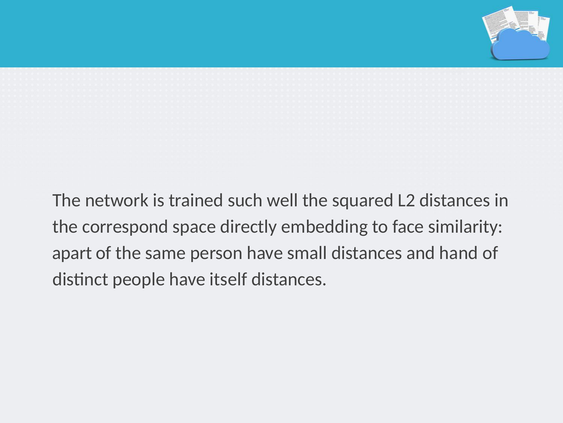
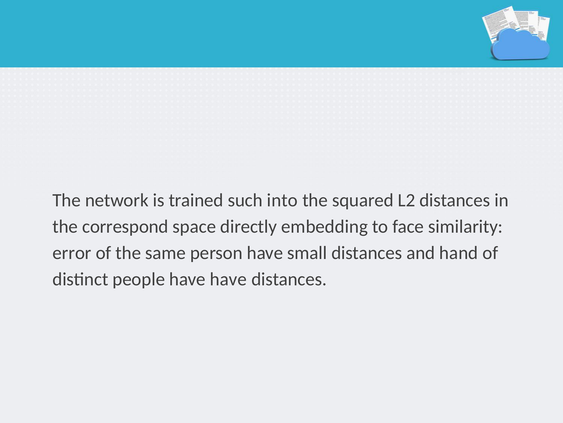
well: well -> into
apart: apart -> error
have itself: itself -> have
